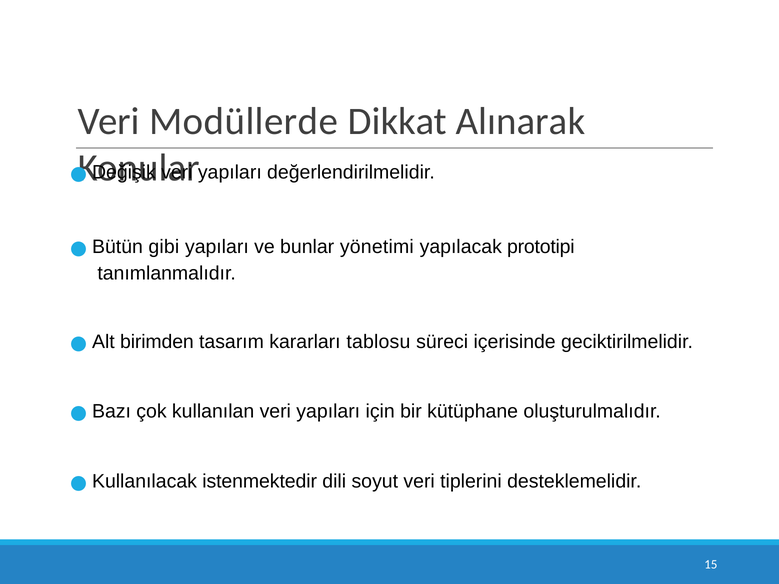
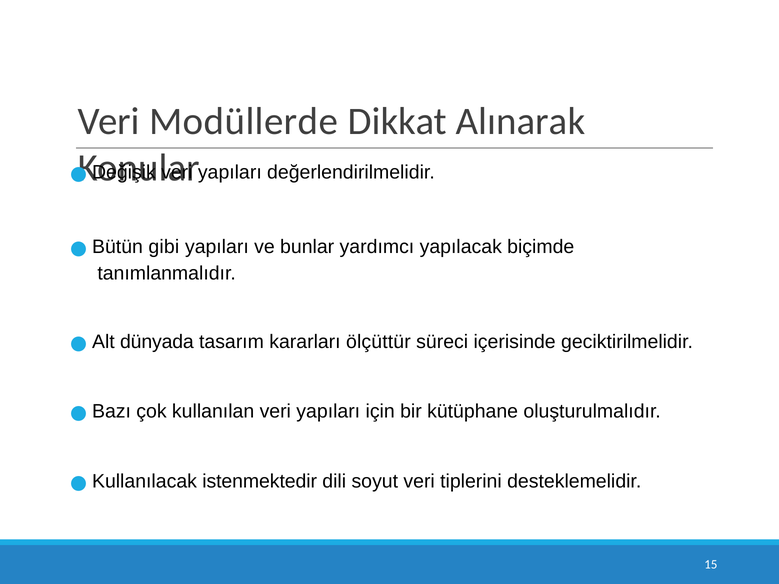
yönetimi: yönetimi -> yardımcı
prototipi: prototipi -> biçimde
birimden: birimden -> dünyada
tablosu: tablosu -> ölçüttür
